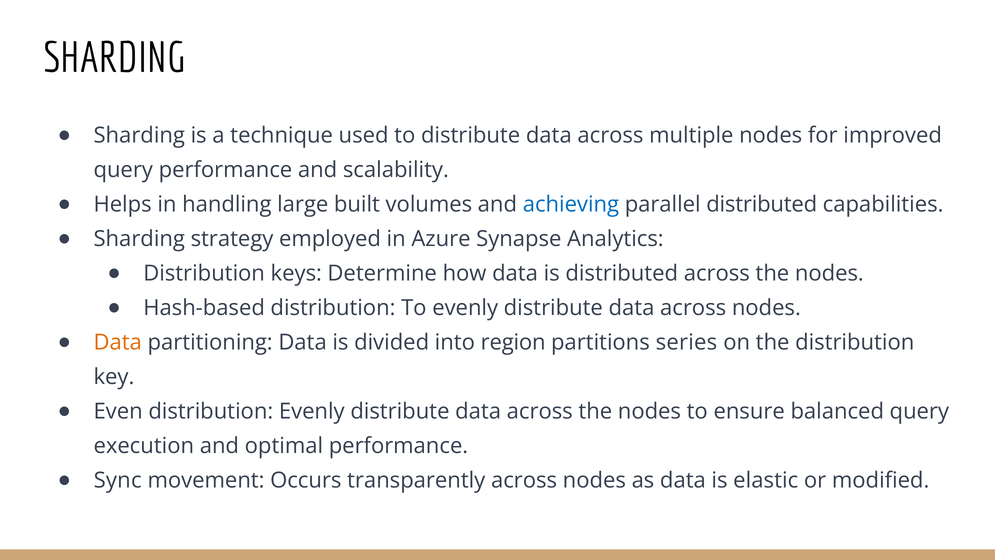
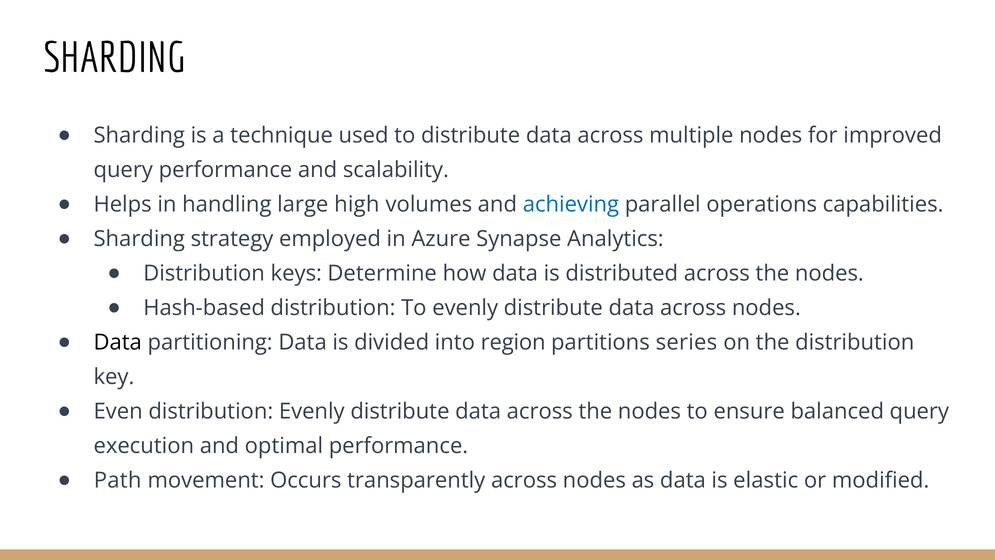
built: built -> high
parallel distributed: distributed -> operations
Data at (118, 342) colour: orange -> black
Sync: Sync -> Path
